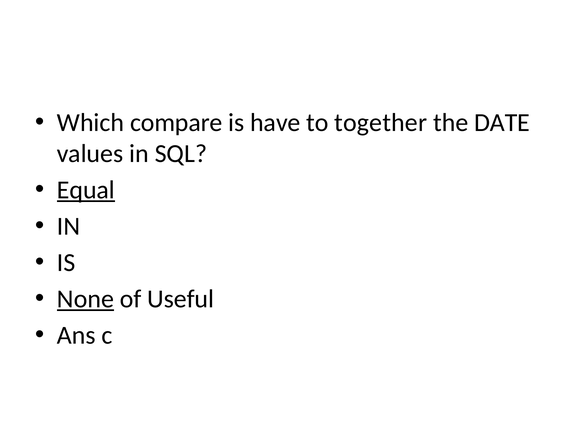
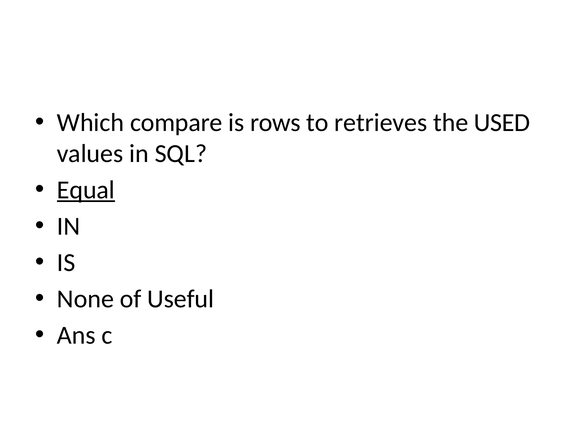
have: have -> rows
together: together -> retrieves
DATE: DATE -> USED
None underline: present -> none
